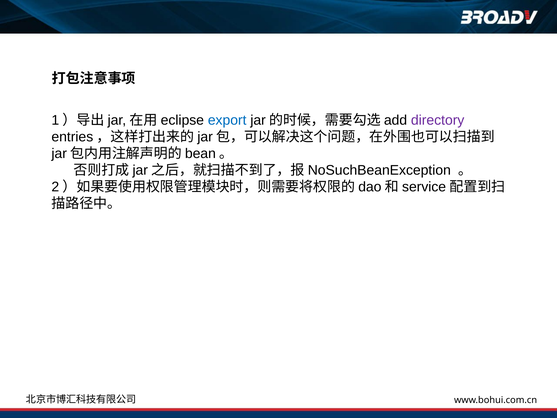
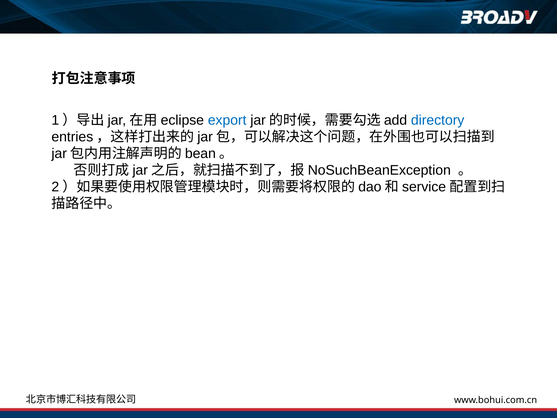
directory colour: purple -> blue
